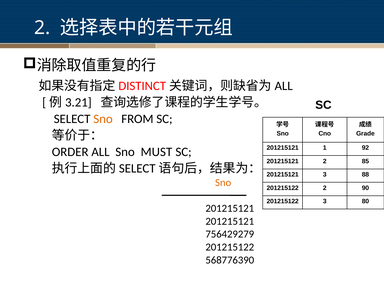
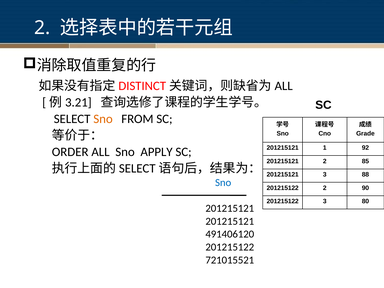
MUST: MUST -> APPLY
Sno at (223, 183) colour: orange -> blue
756429279: 756429279 -> 491406120
568776390: 568776390 -> 721015521
